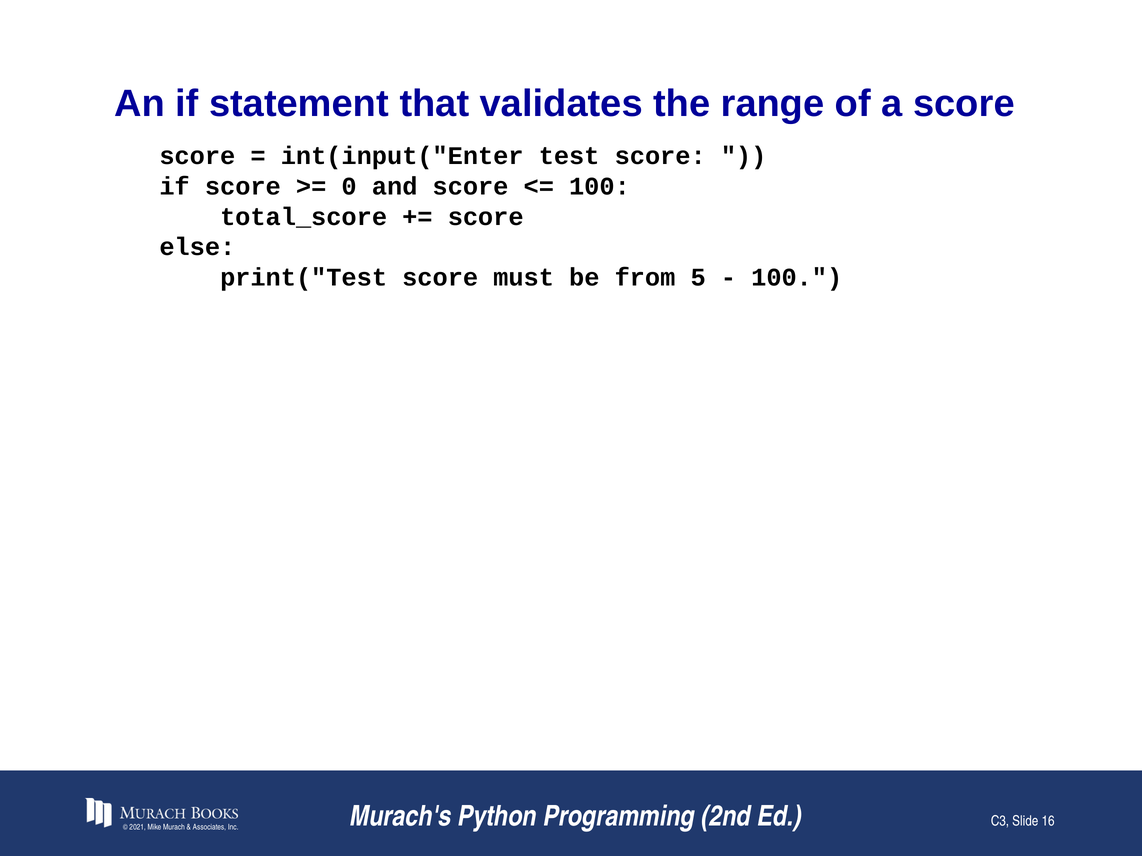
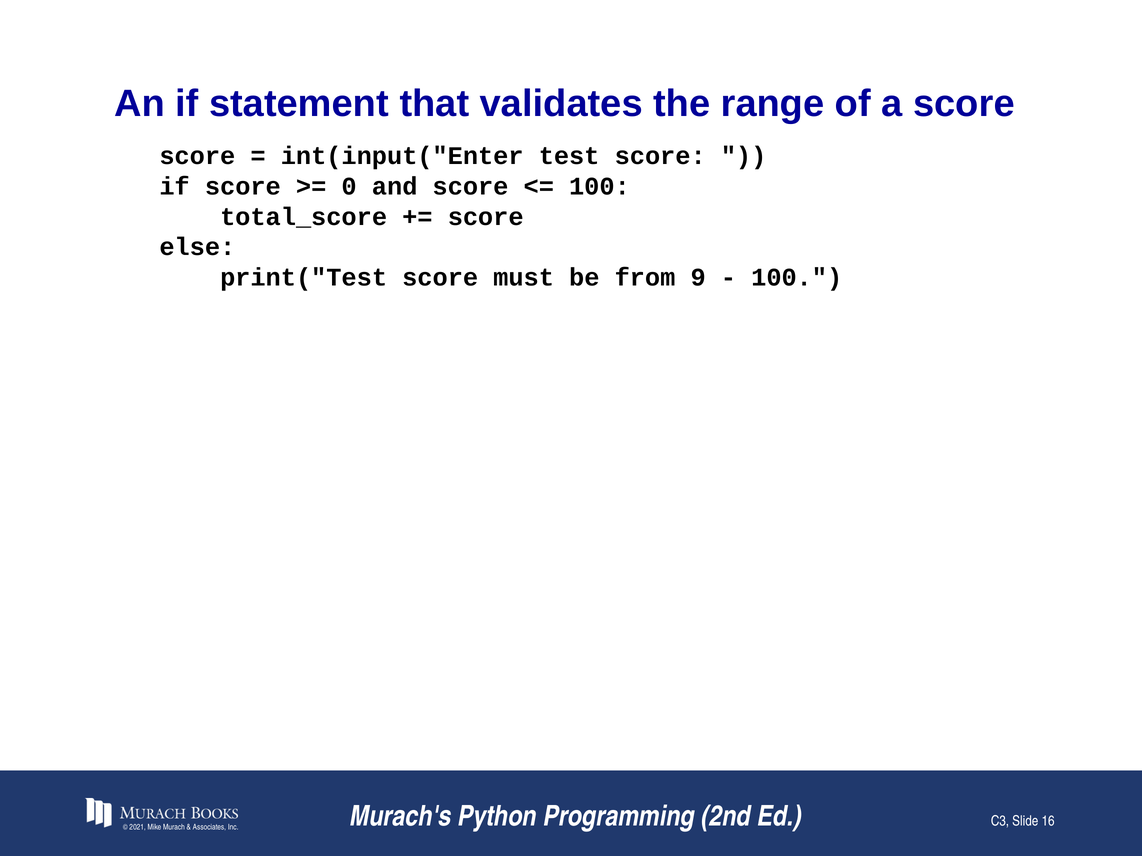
5: 5 -> 9
